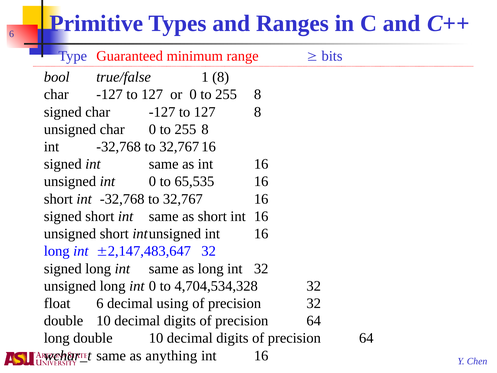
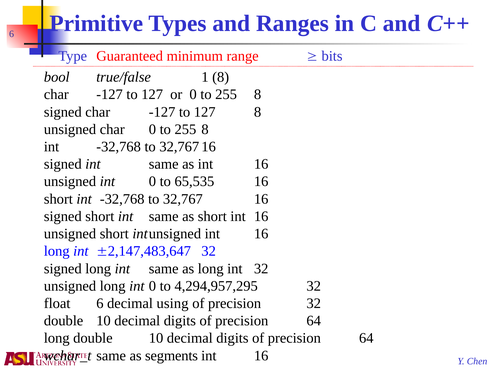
4,704,534,328: 4,704,534,328 -> 4,294,957,295
anything: anything -> segments
